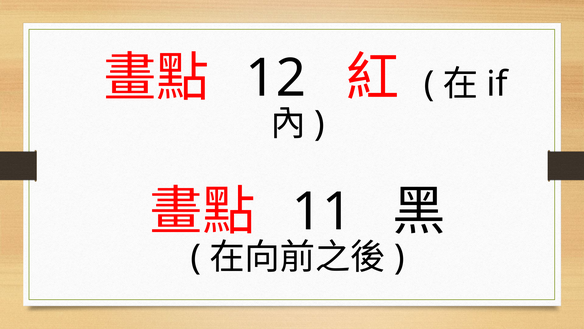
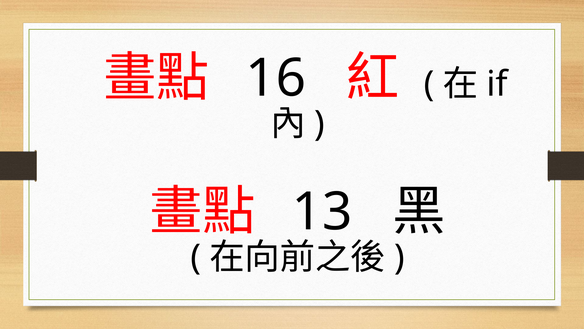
12: 12 -> 16
11: 11 -> 13
